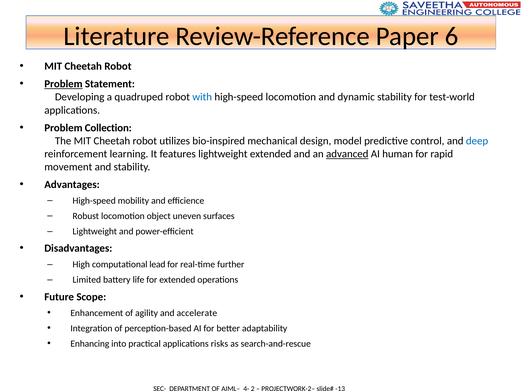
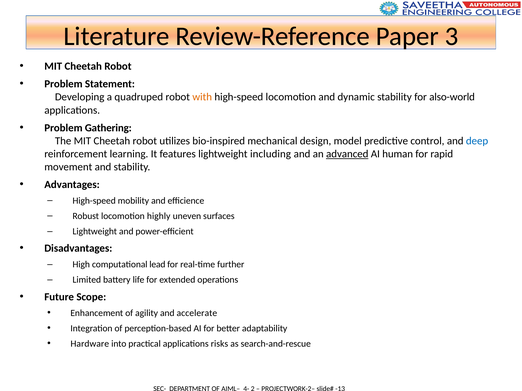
6: 6 -> 3
Problem at (63, 84) underline: present -> none
with colour: blue -> orange
test-world: test-world -> also-world
Collection: Collection -> Gathering
lightweight extended: extended -> including
object: object -> highly
Enhancing: Enhancing -> Hardware
